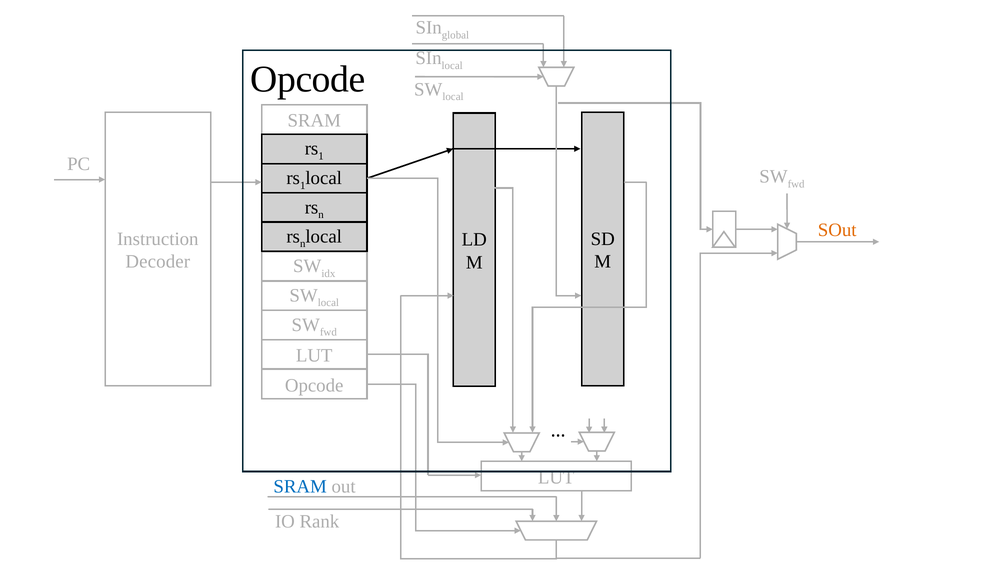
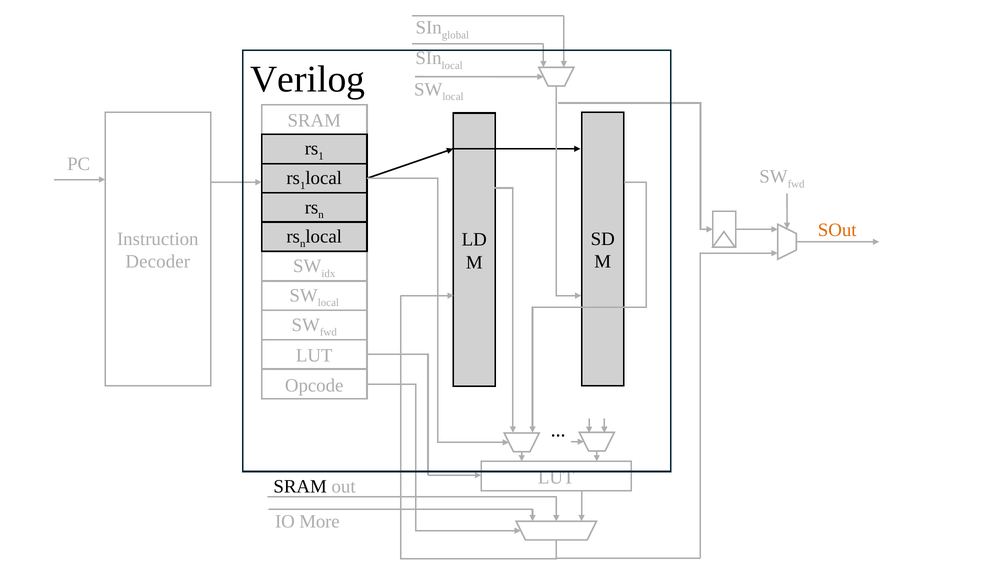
Opcode at (308, 79): Opcode -> Verilog
SRAM at (300, 486) colour: blue -> black
Rank: Rank -> More
